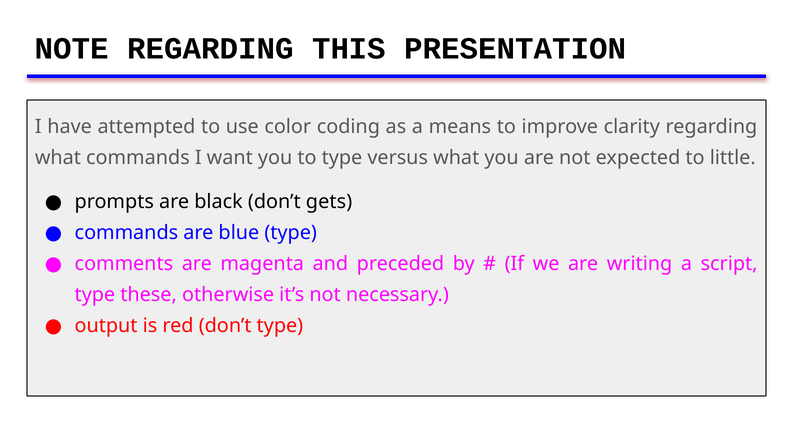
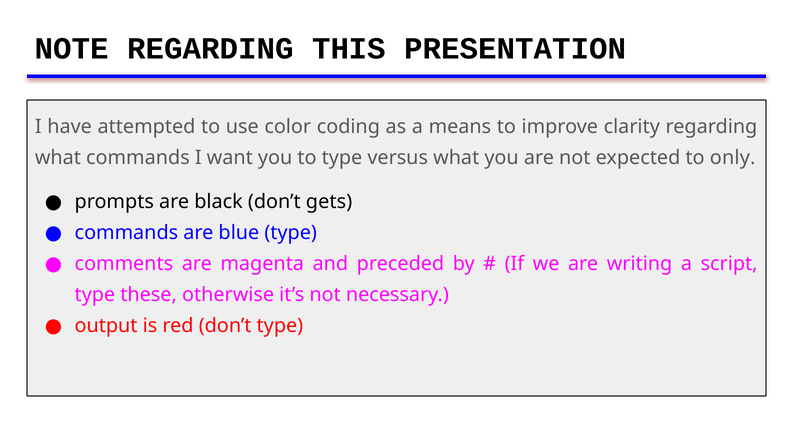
little: little -> only
